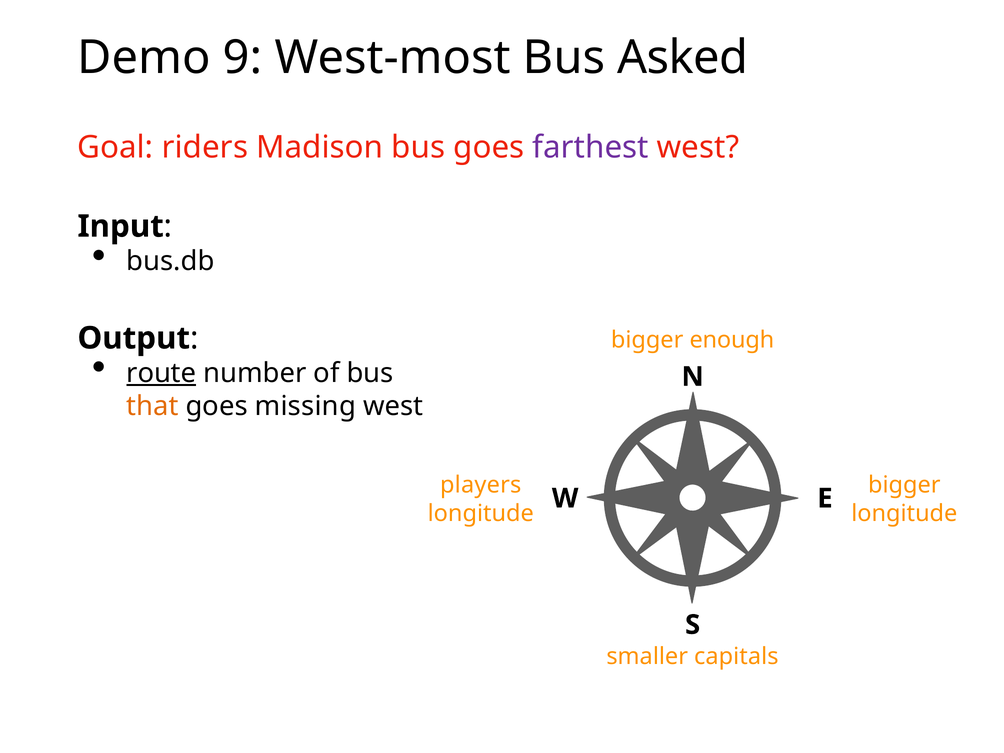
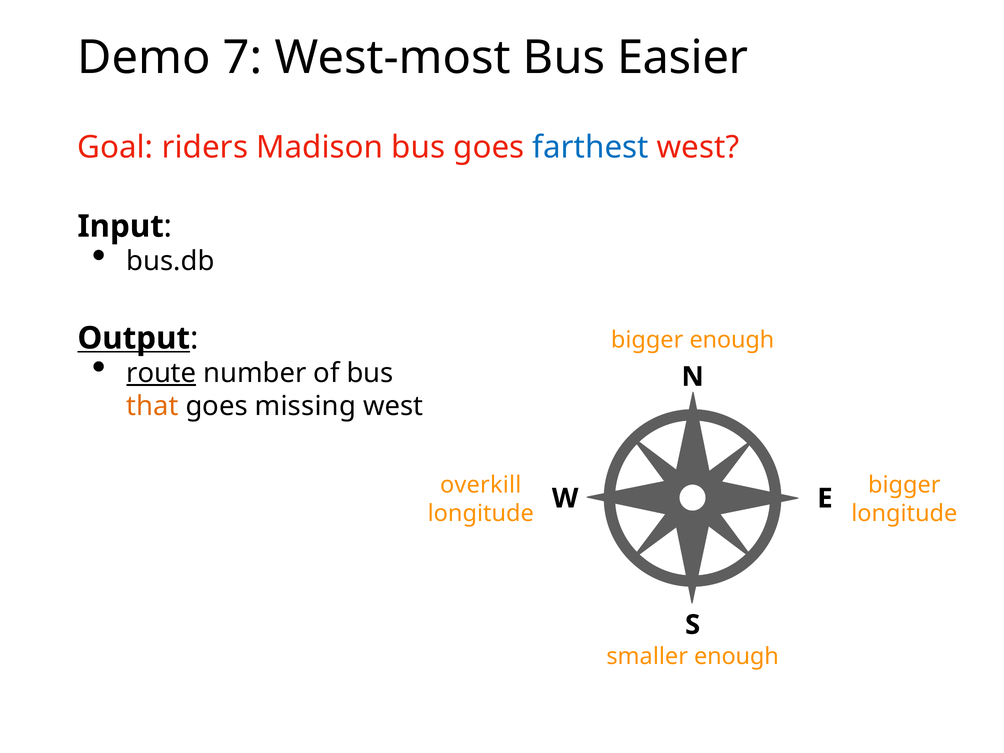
9: 9 -> 7
Asked: Asked -> Easier
farthest colour: purple -> blue
Output underline: none -> present
players: players -> overkill
smaller capitals: capitals -> enough
